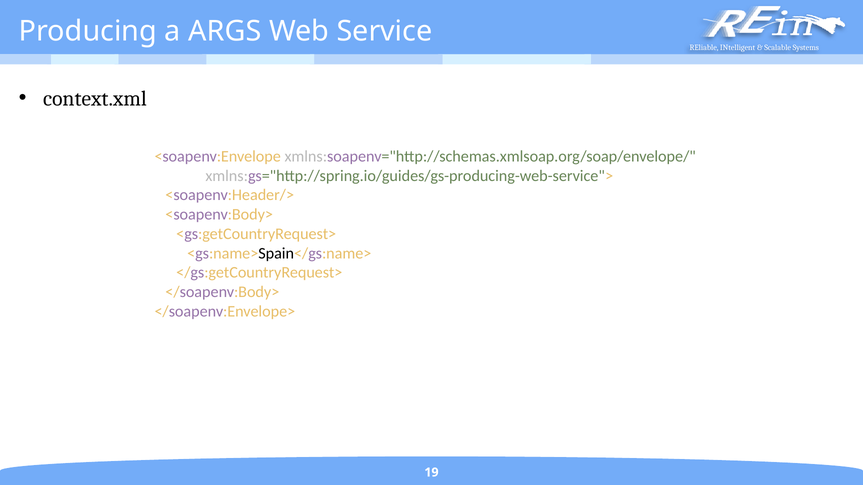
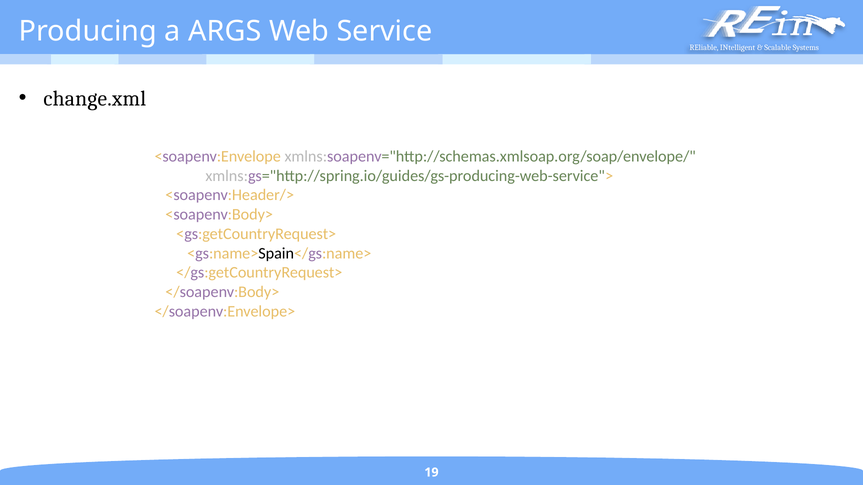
context.xml: context.xml -> change.xml
